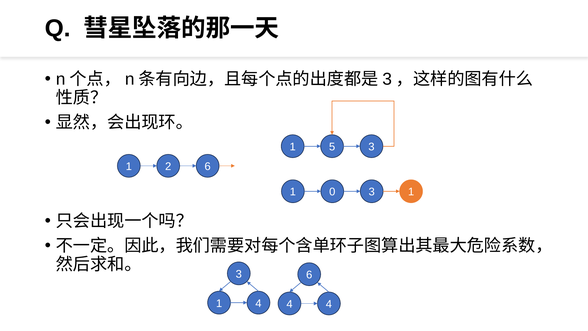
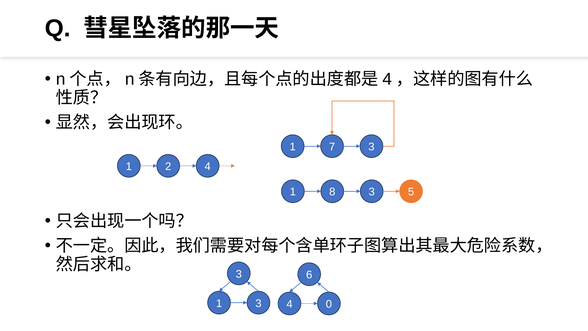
3 at (387, 79): 3 -> 4
5: 5 -> 7
2 6: 6 -> 4
0: 0 -> 8
1 at (411, 192): 1 -> 5
1 4: 4 -> 3
4 4: 4 -> 0
